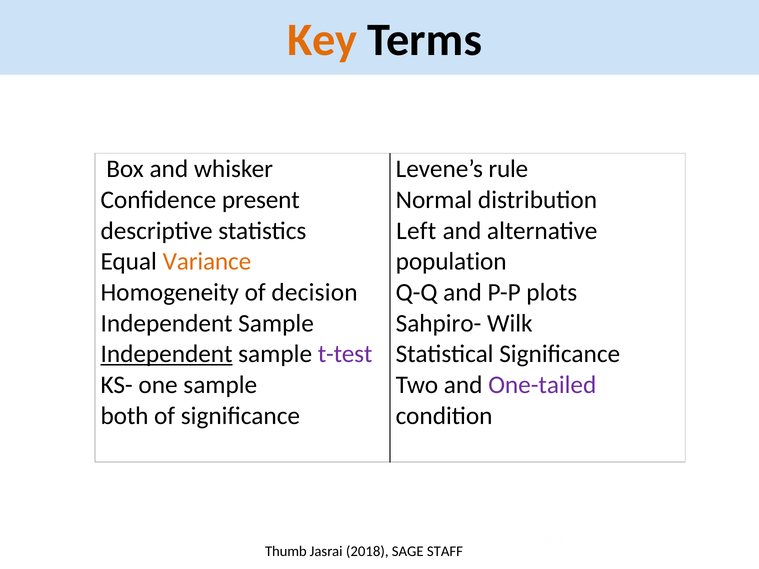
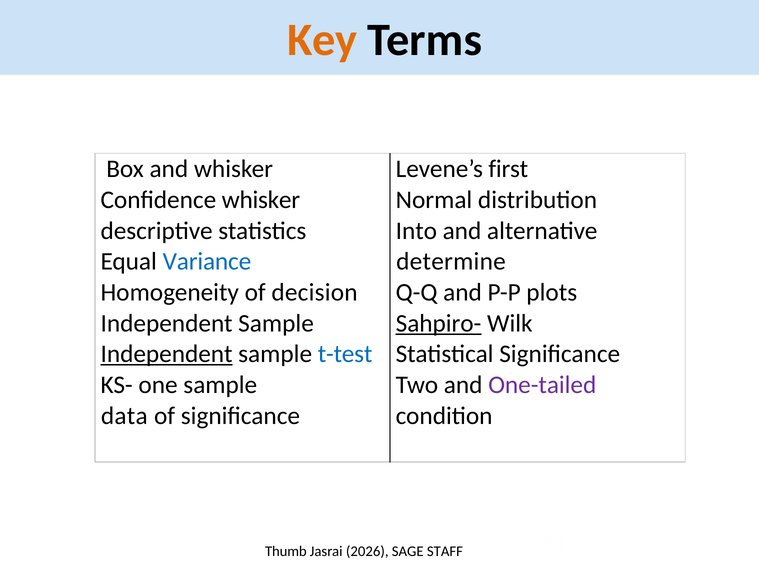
rule: rule -> first
Confidence present: present -> whisker
Left: Left -> Into
Variance colour: orange -> blue
population: population -> determine
Sahpiro- underline: none -> present
t-test colour: purple -> blue
both: both -> data
2018: 2018 -> 2026
